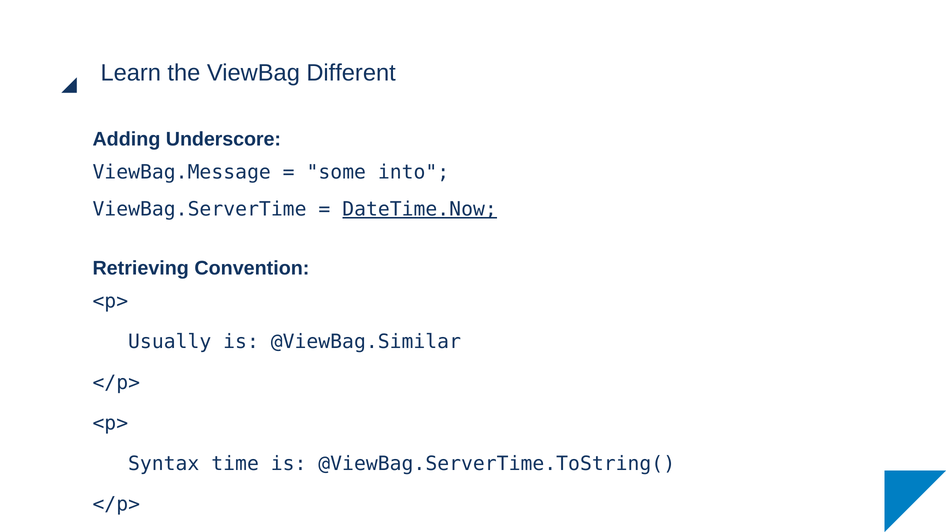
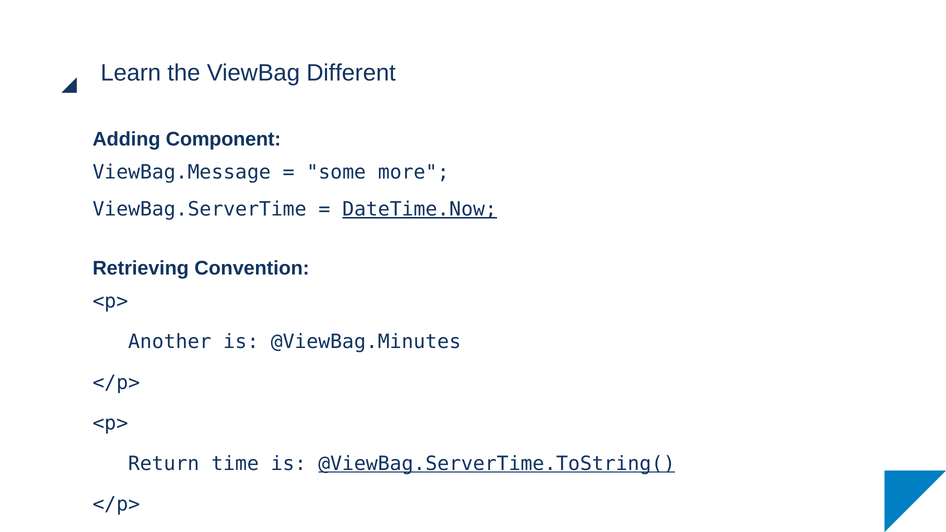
Underscore: Underscore -> Component
into: into -> more
Usually: Usually -> Another
@ViewBag.Similar: @ViewBag.Similar -> @ViewBag.Minutes
Syntax: Syntax -> Return
@ViewBag.ServerTime.ToString( underline: none -> present
